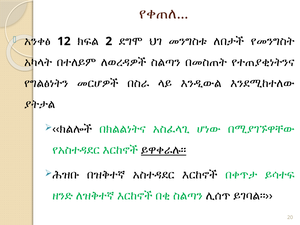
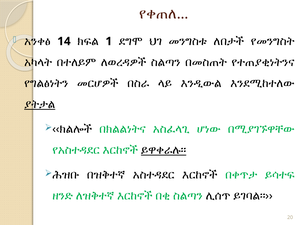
12: 12 -> 14
2: 2 -> 1
ያትታል underline: none -> present
